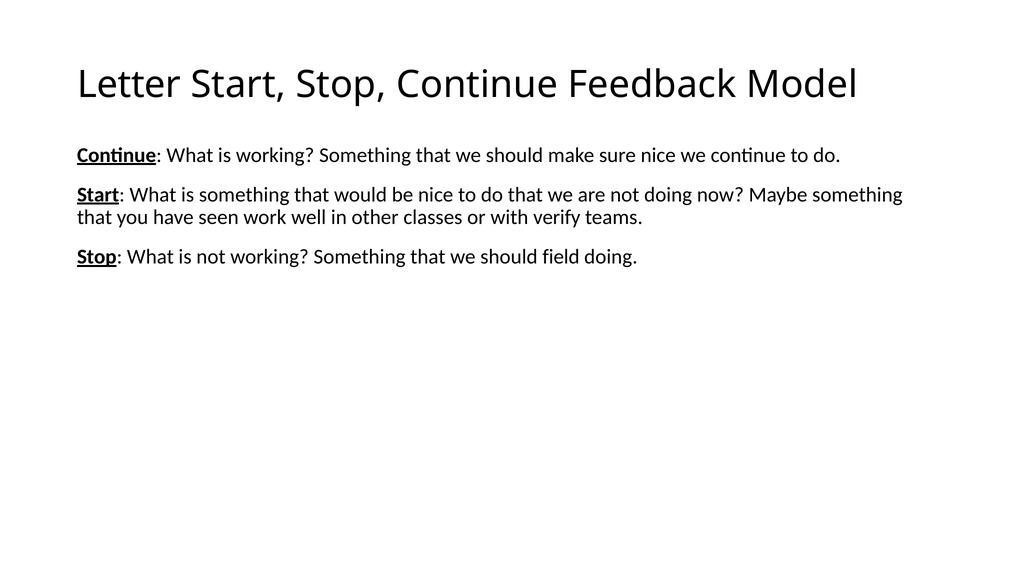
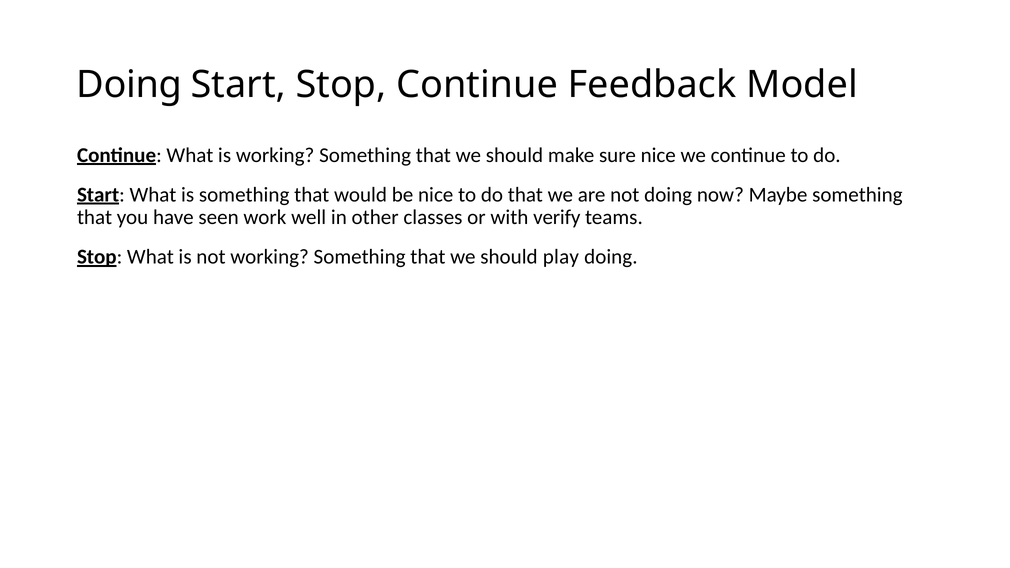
Letter at (129, 85): Letter -> Doing
field: field -> play
